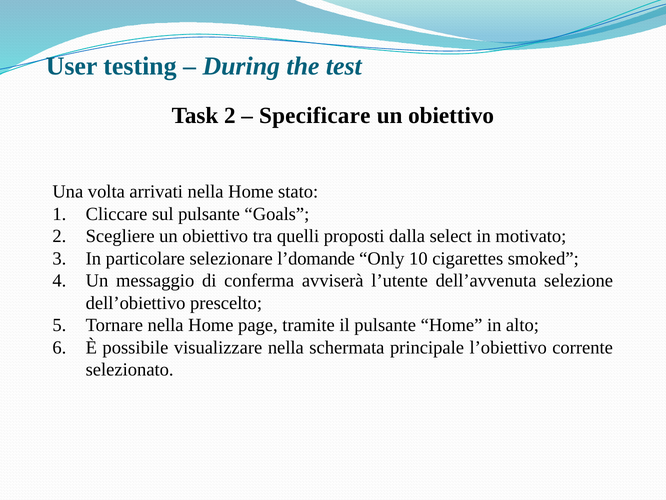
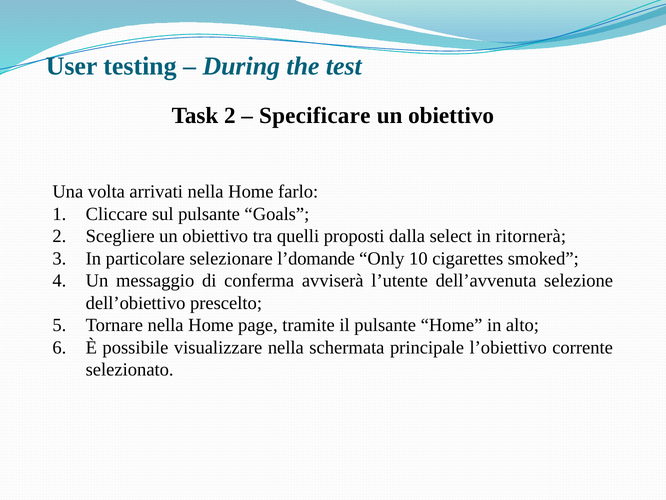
stato: stato -> farlo
motivato: motivato -> ritornerà
